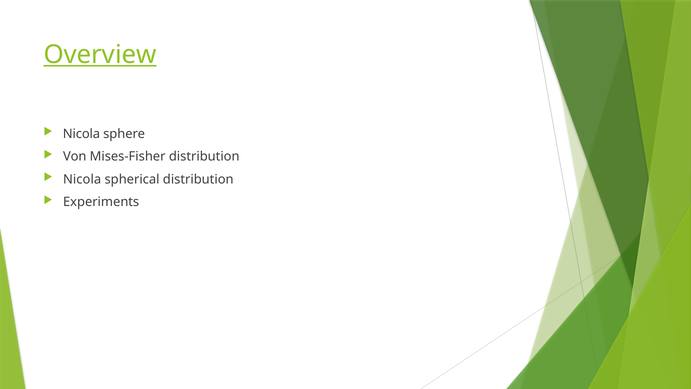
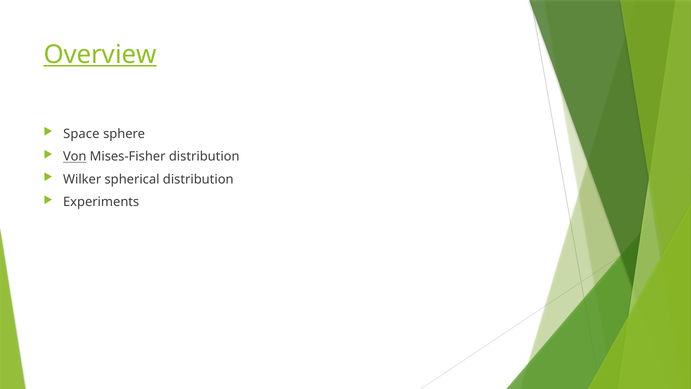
Nicola at (81, 134): Nicola -> Space
Von underline: none -> present
Nicola at (82, 179): Nicola -> Wilker
